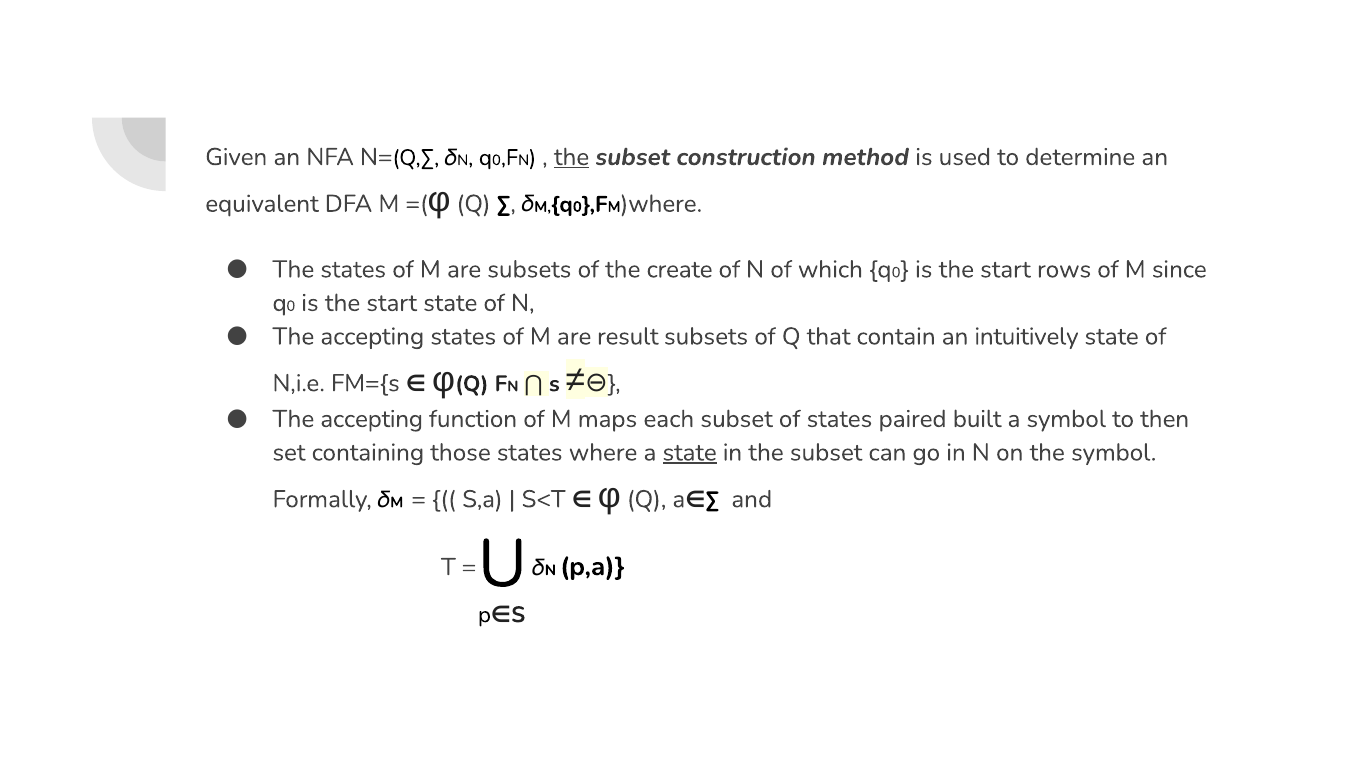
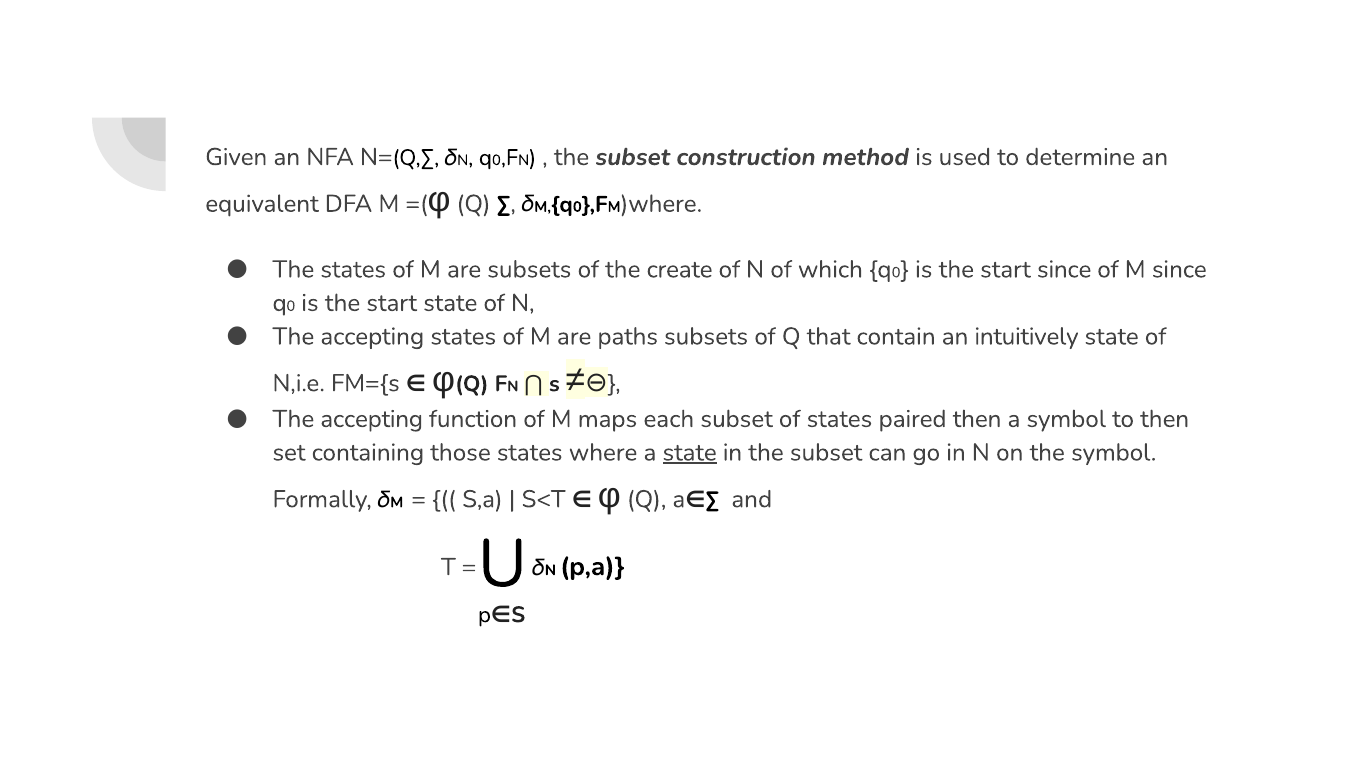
the at (572, 157) underline: present -> none
start rows: rows -> since
result: result -> paths
paired built: built -> then
